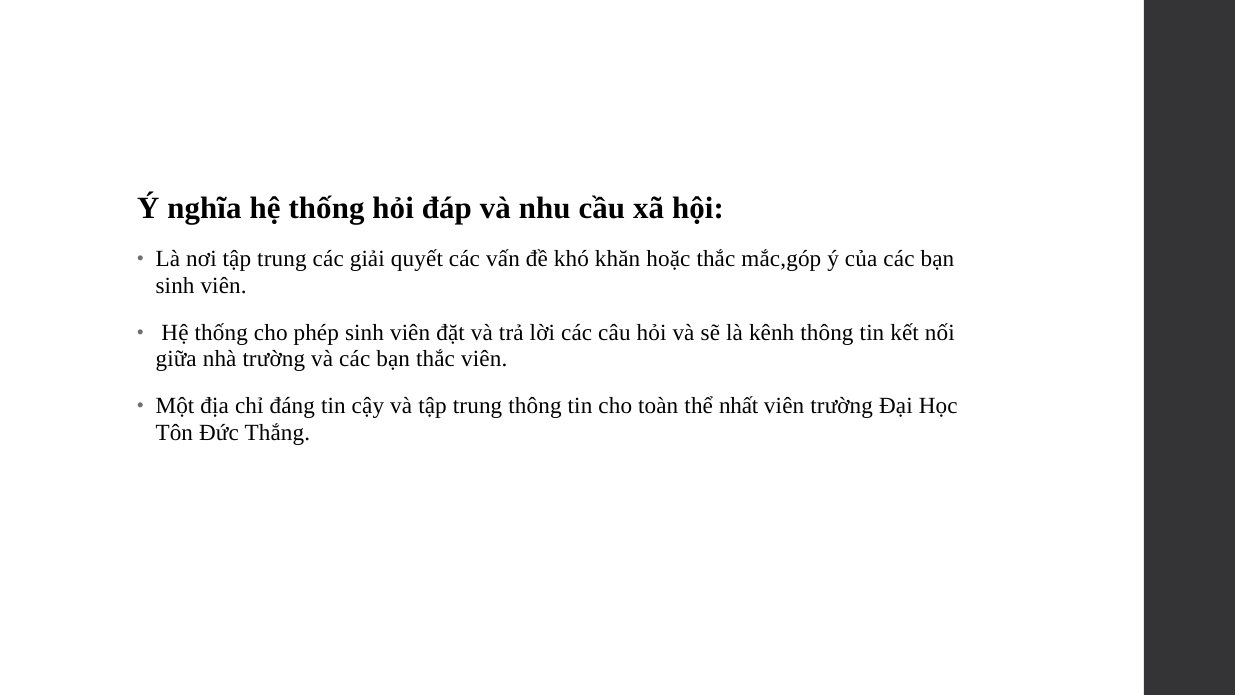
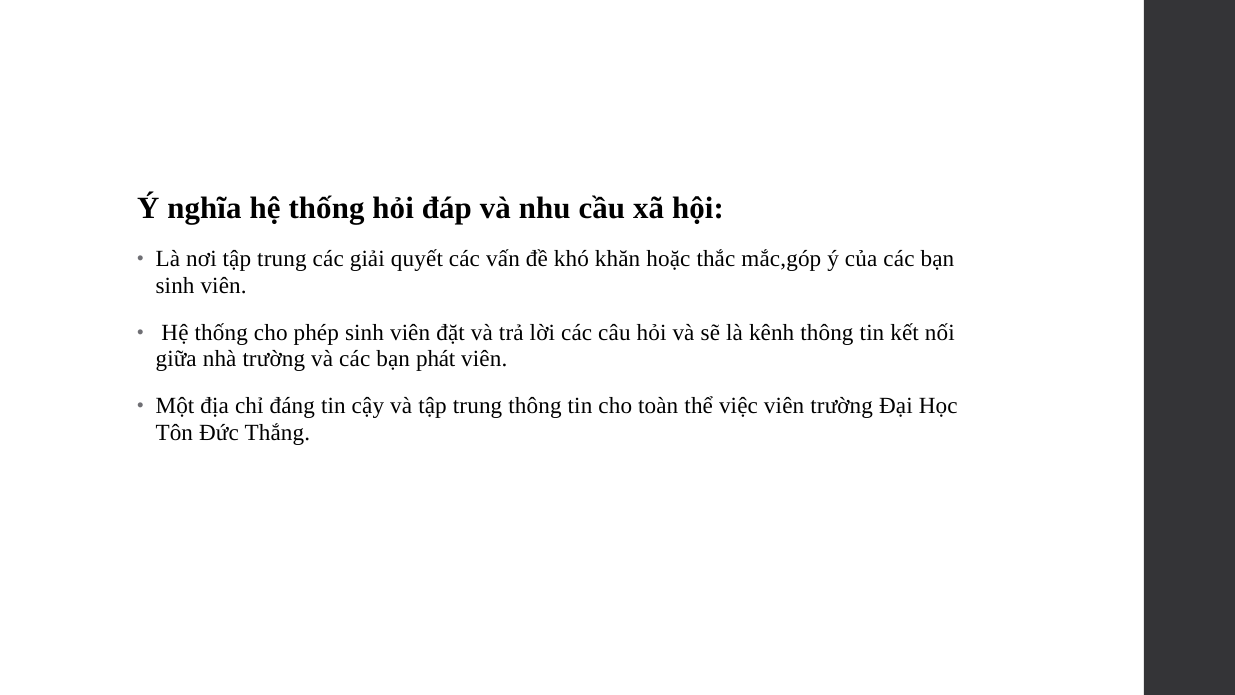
bạn thắc: thắc -> phát
nhất: nhất -> việc
